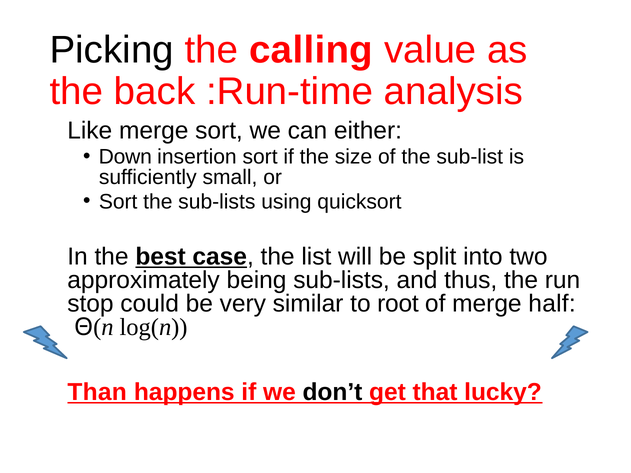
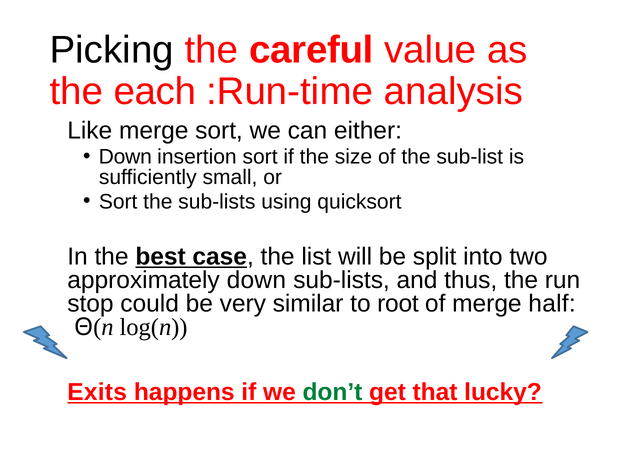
calling: calling -> careful
back: back -> each
approximately being: being -> down
Than: Than -> Exits
don’t colour: black -> green
